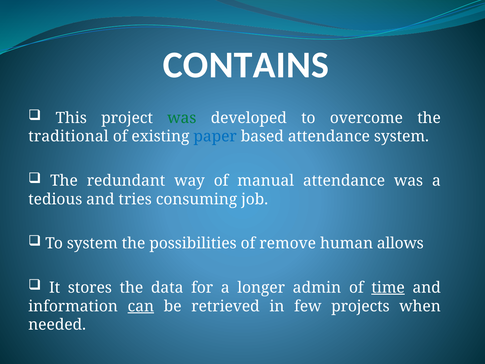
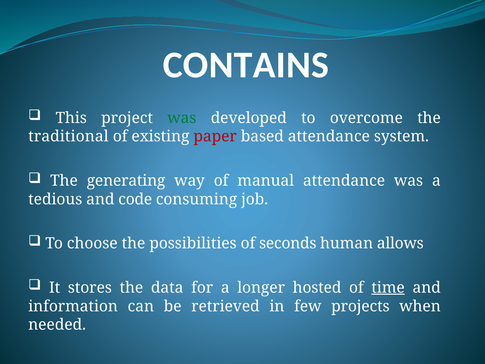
paper colour: blue -> red
redundant: redundant -> generating
tries: tries -> code
To system: system -> choose
remove: remove -> seconds
admin: admin -> hosted
can underline: present -> none
